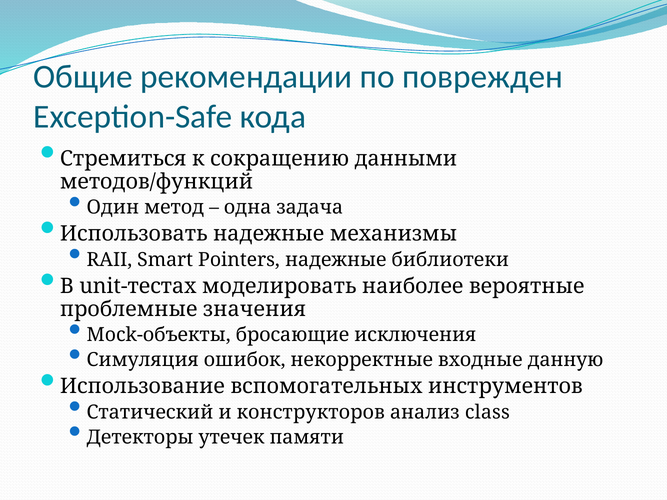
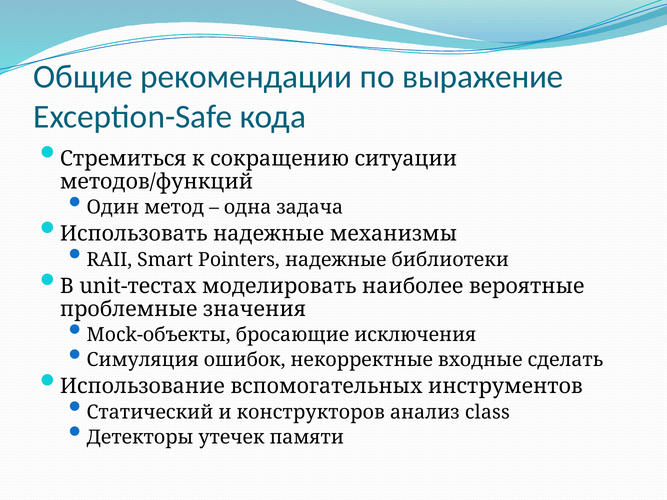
поврежден: поврежден -> выражение
данными: данными -> ситуации
данную: данную -> сделать
